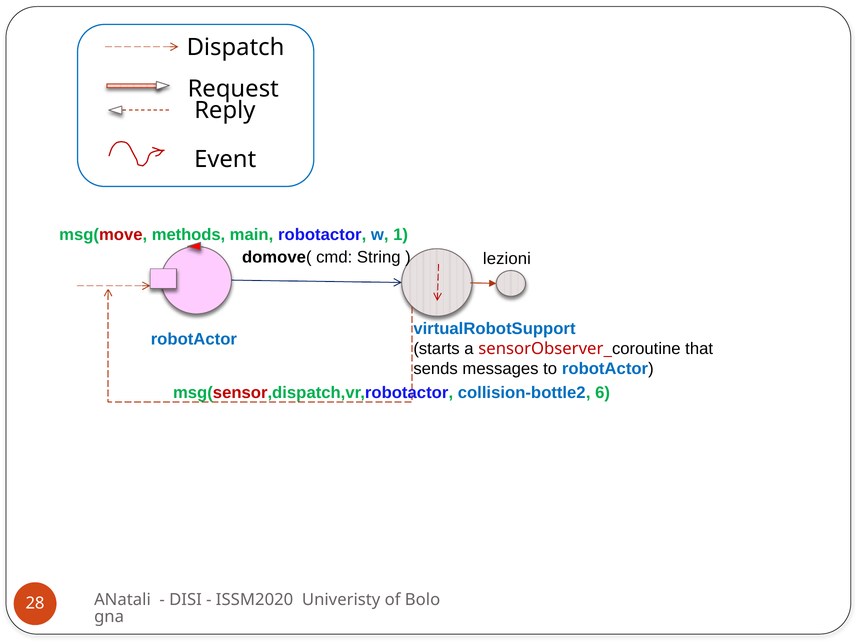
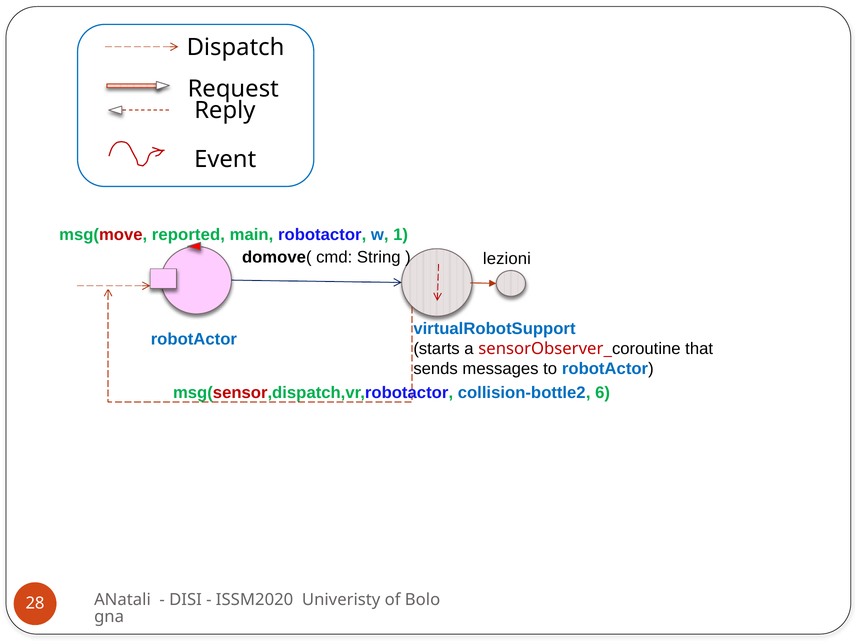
methods: methods -> reported
